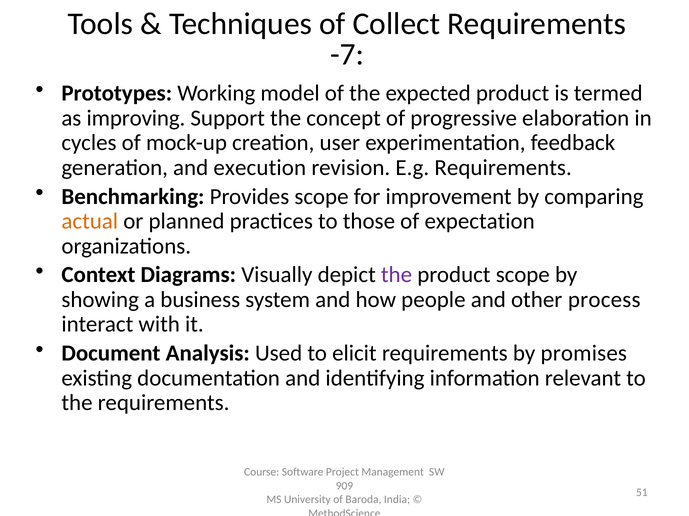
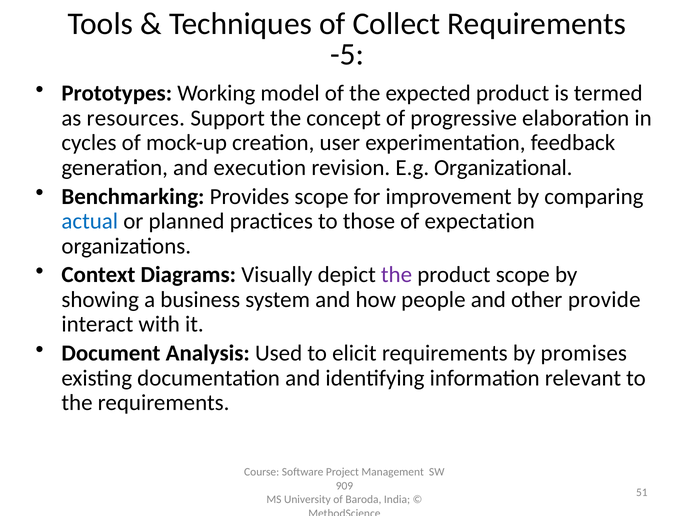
-7: -7 -> -5
improving: improving -> resources
E.g Requirements: Requirements -> Organizational
actual colour: orange -> blue
process: process -> provide
